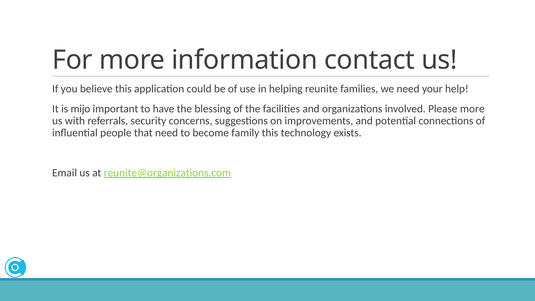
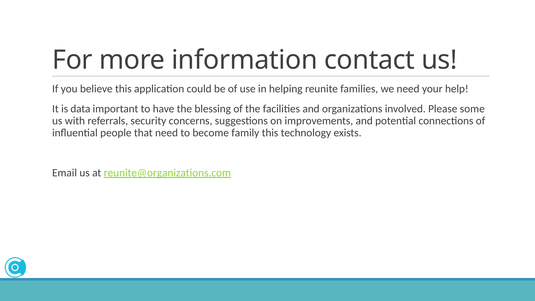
mijo: mijo -> data
Please more: more -> some
